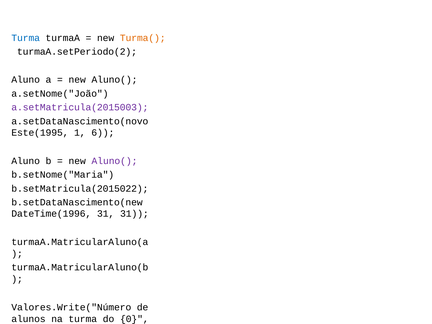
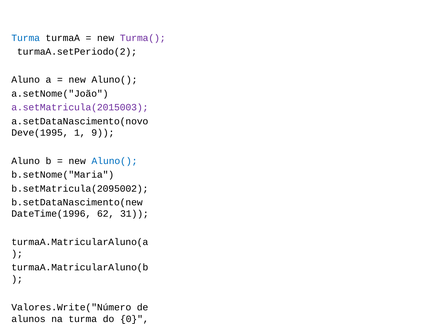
Turma( colour: orange -> purple
Este(1995: Este(1995 -> Deve(1995
6: 6 -> 9
Aluno( at (115, 161) colour: purple -> blue
b.setMatricula(2015022: b.setMatricula(2015022 -> b.setMatricula(2095002
DateTime(1996 31: 31 -> 62
